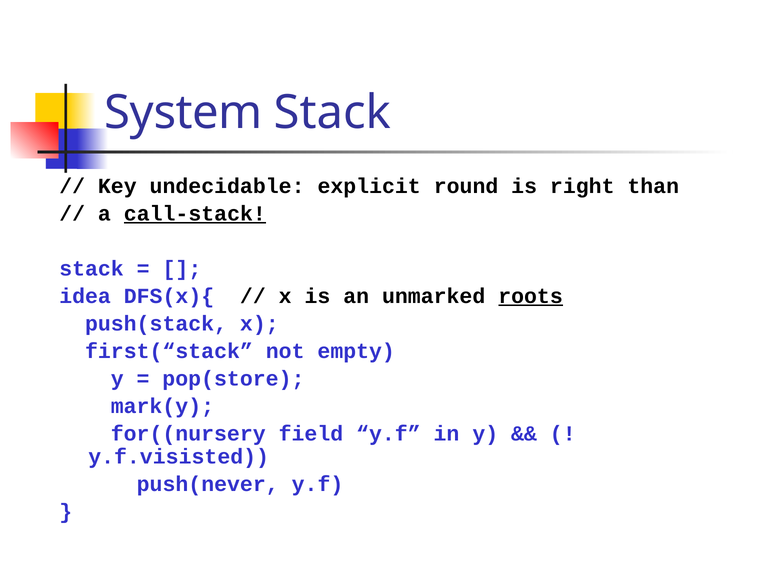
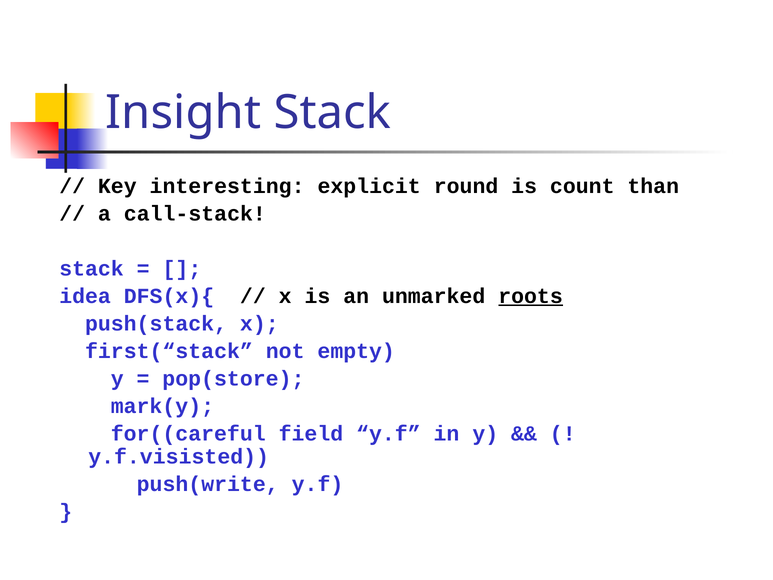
System: System -> Insight
undecidable: undecidable -> interesting
right: right -> count
call-stack underline: present -> none
for((nursery: for((nursery -> for((careful
push(never: push(never -> push(write
